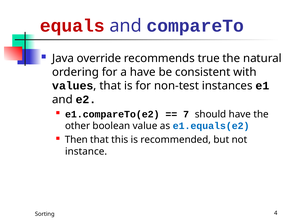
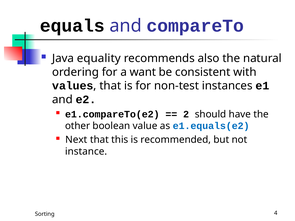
equals colour: red -> black
override: override -> equality
true: true -> also
a have: have -> want
7: 7 -> 2
Then: Then -> Next
